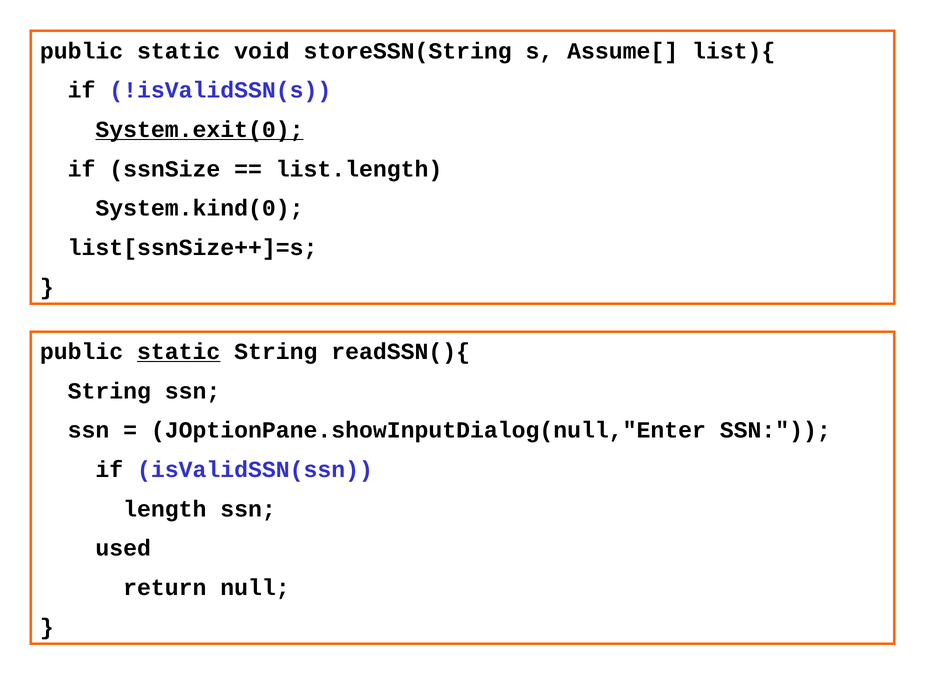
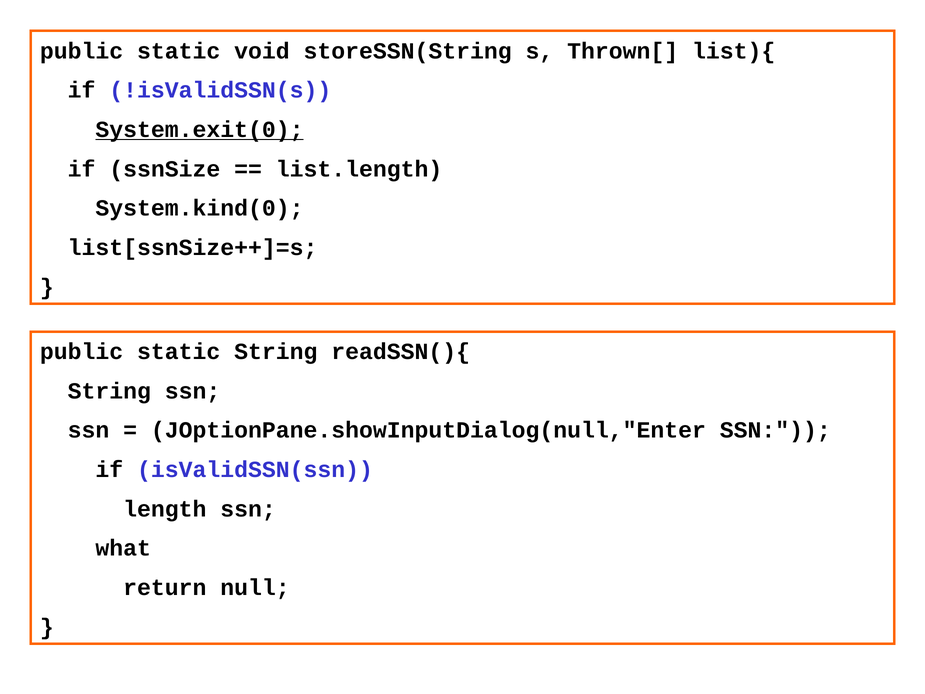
Assume[: Assume[ -> Thrown[
static at (179, 351) underline: present -> none
used: used -> what
